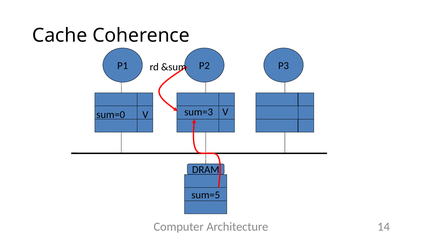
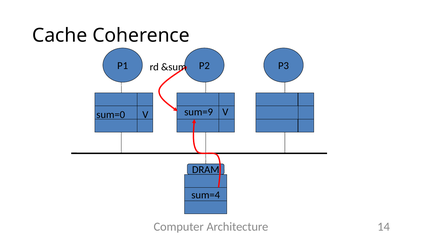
sum=3: sum=3 -> sum=9
sum=5: sum=5 -> sum=4
